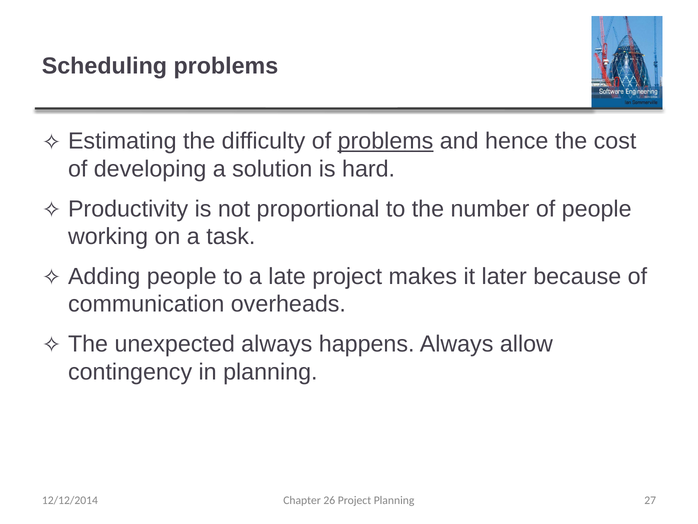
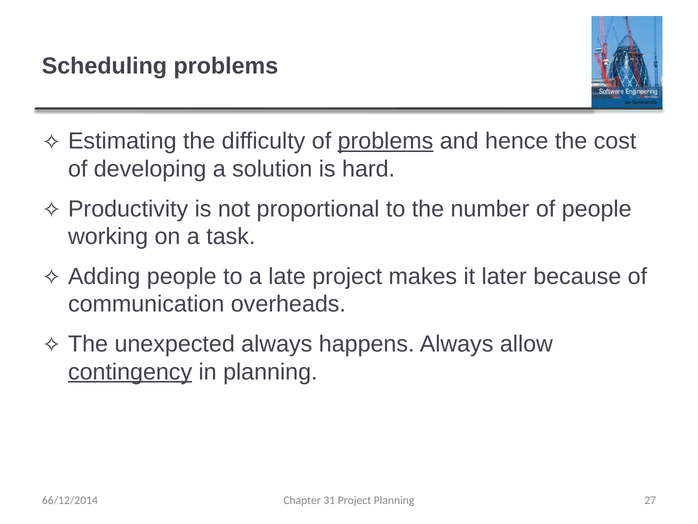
contingency underline: none -> present
12/12/2014: 12/12/2014 -> 66/12/2014
26: 26 -> 31
